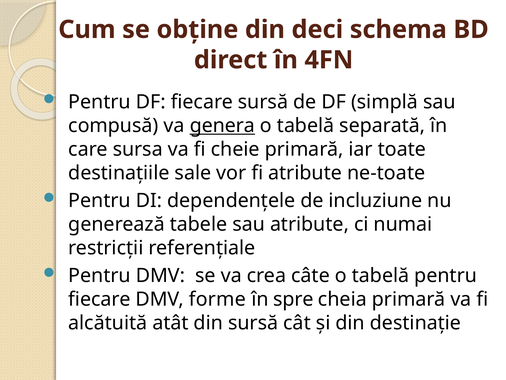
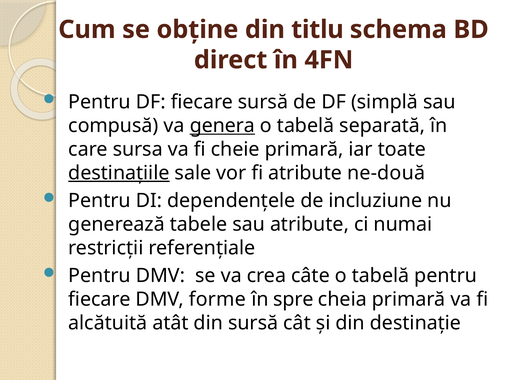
deci: deci -> titlu
destinaţiile underline: none -> present
ne-toate: ne-toate -> ne-două
